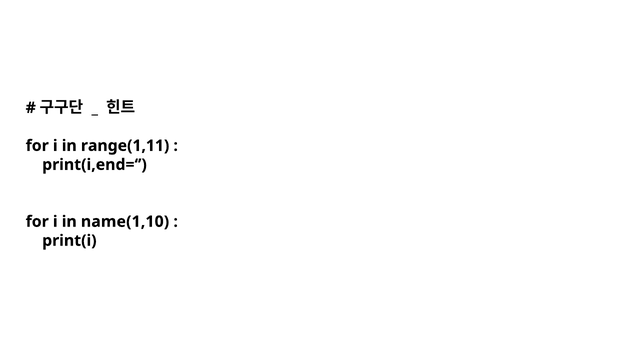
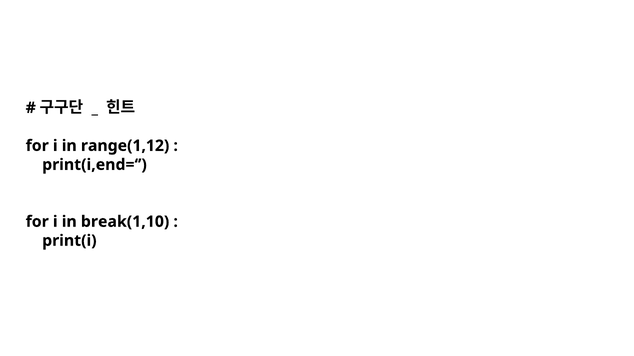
range(1,11: range(1,11 -> range(1,12
name(1,10: name(1,10 -> break(1,10
